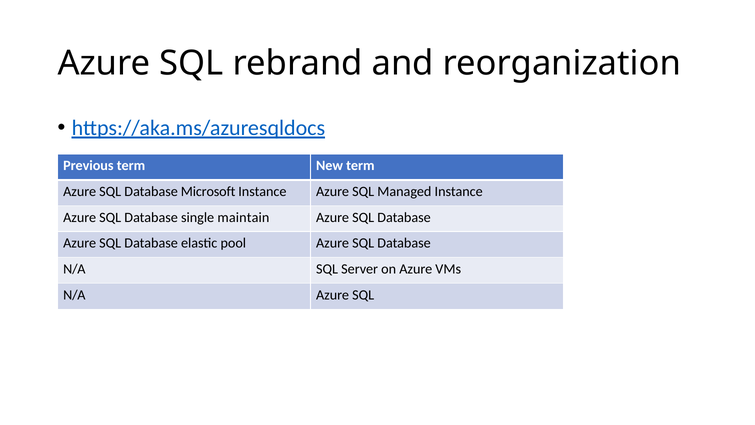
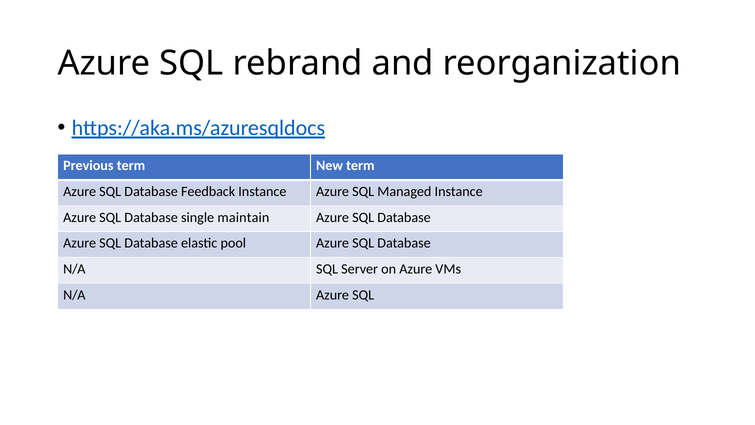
Microsoft: Microsoft -> Feedback
